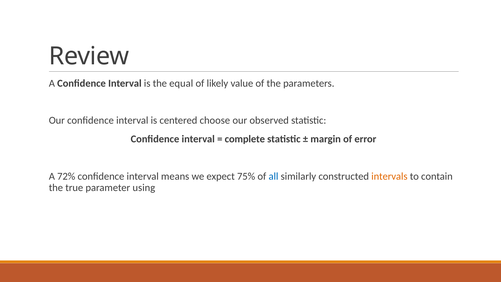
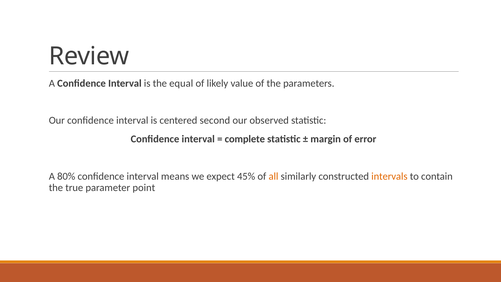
choose: choose -> second
72%: 72% -> 80%
75%: 75% -> 45%
all colour: blue -> orange
using: using -> point
